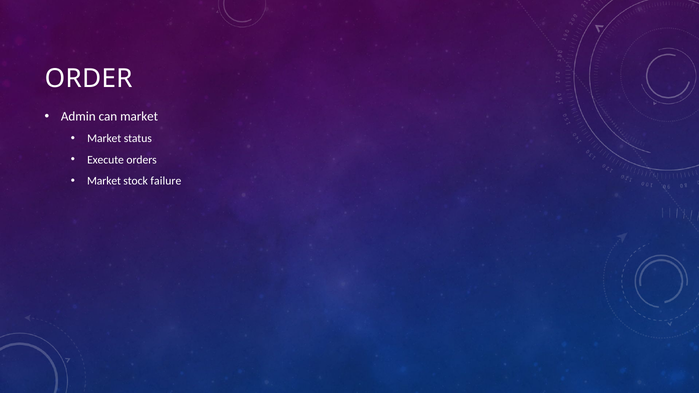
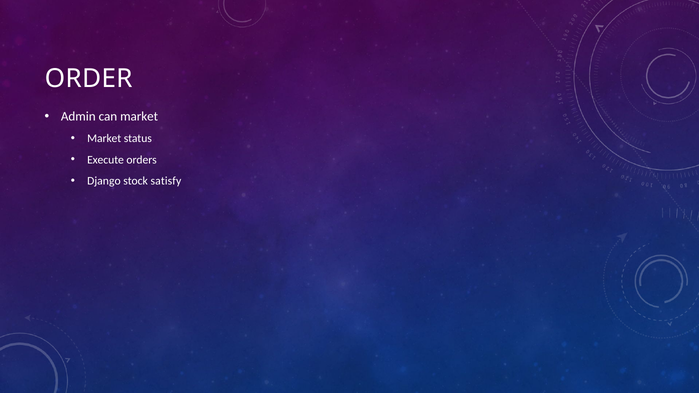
Market at (104, 181): Market -> Django
failure: failure -> satisfy
